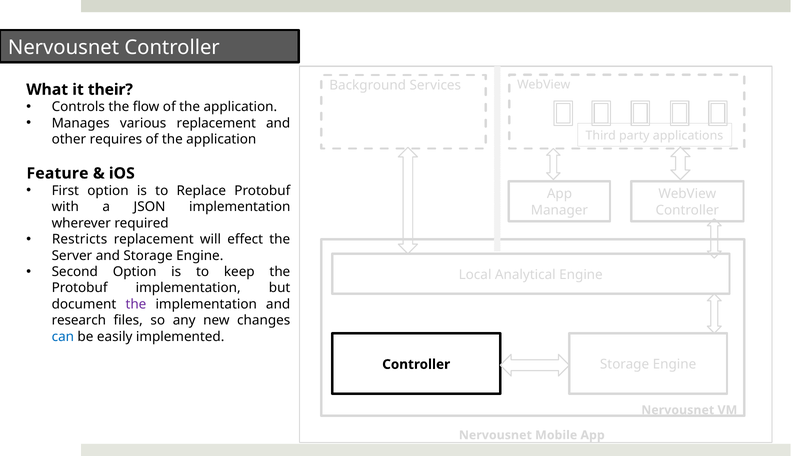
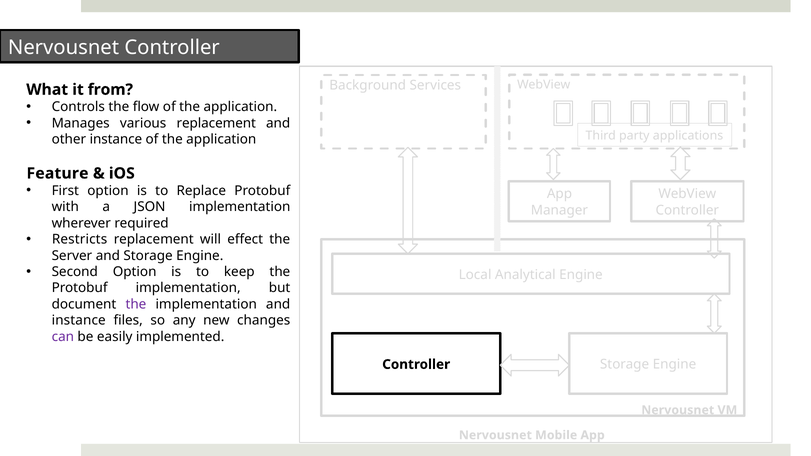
their: their -> from
other requires: requires -> instance
research at (79, 321): research -> instance
can colour: blue -> purple
